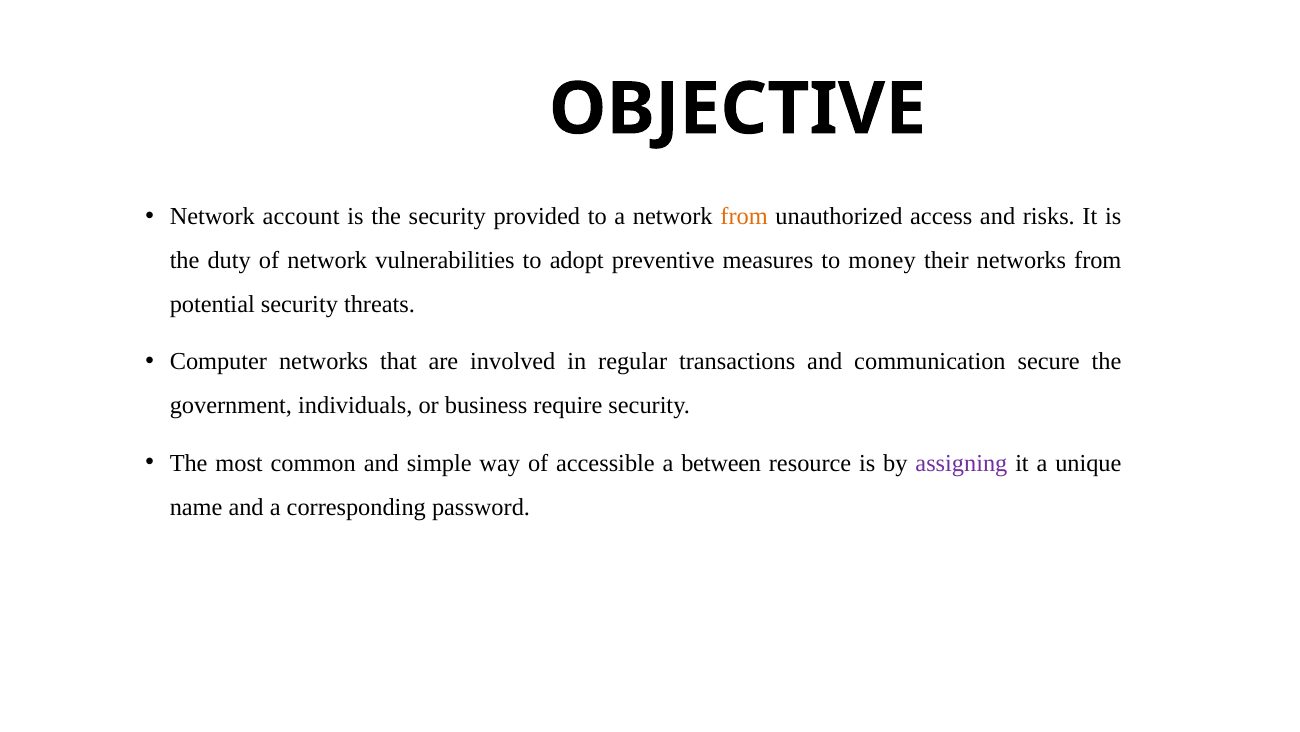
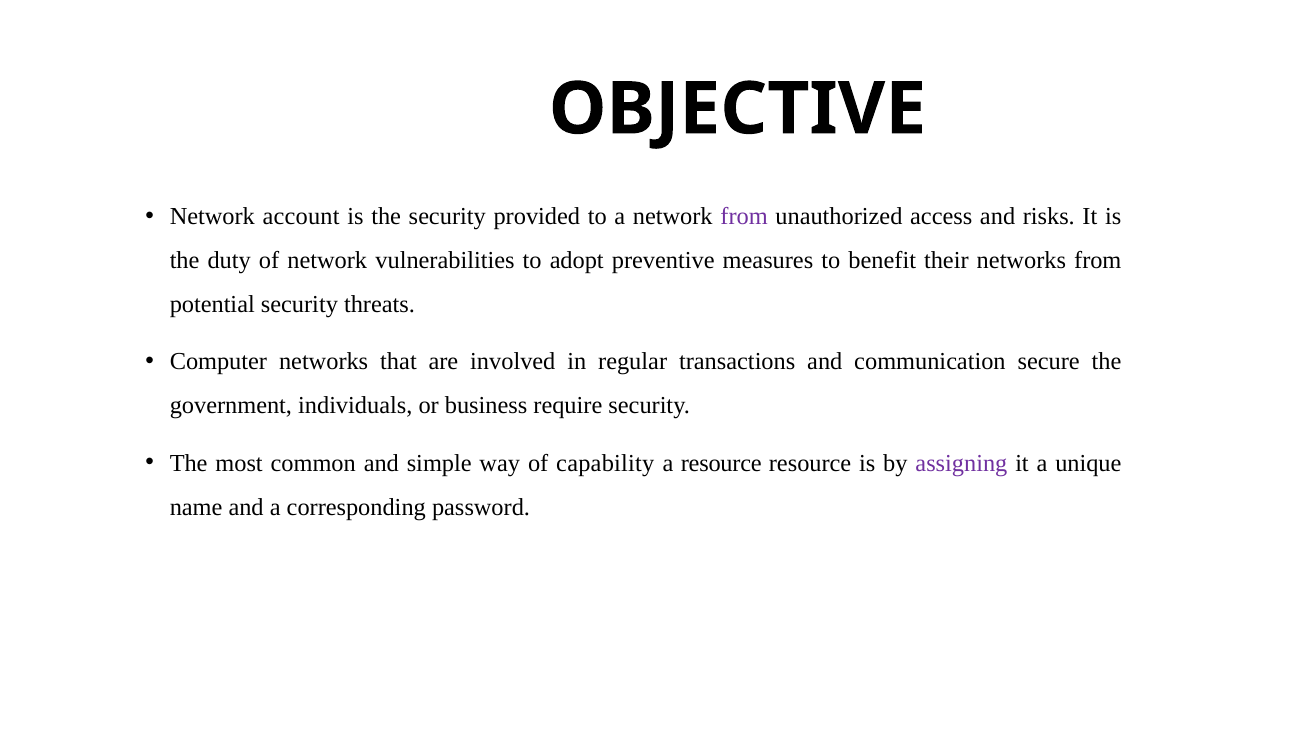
from at (744, 216) colour: orange -> purple
money: money -> benefit
accessible: accessible -> capability
a between: between -> resource
